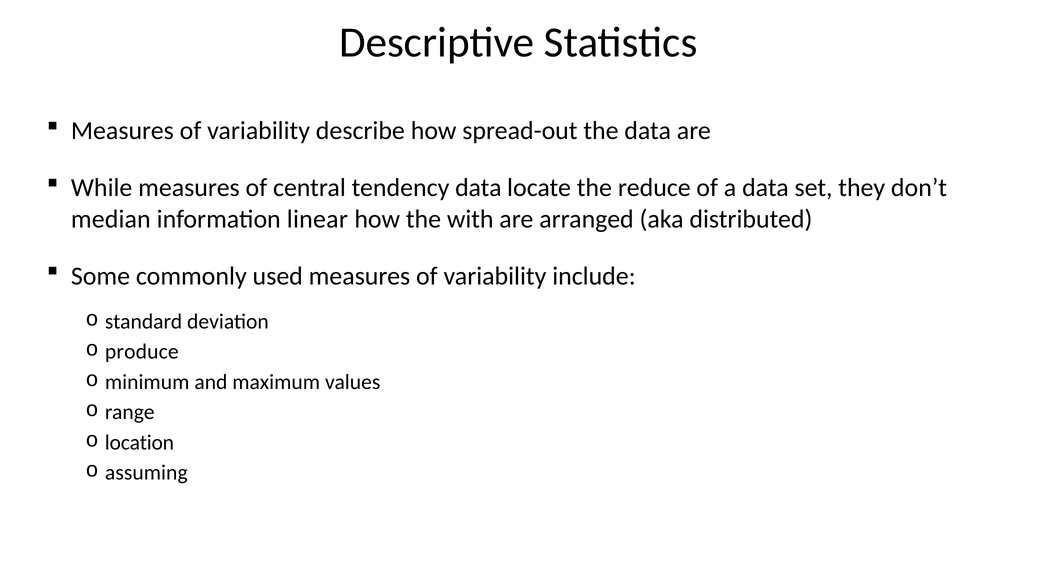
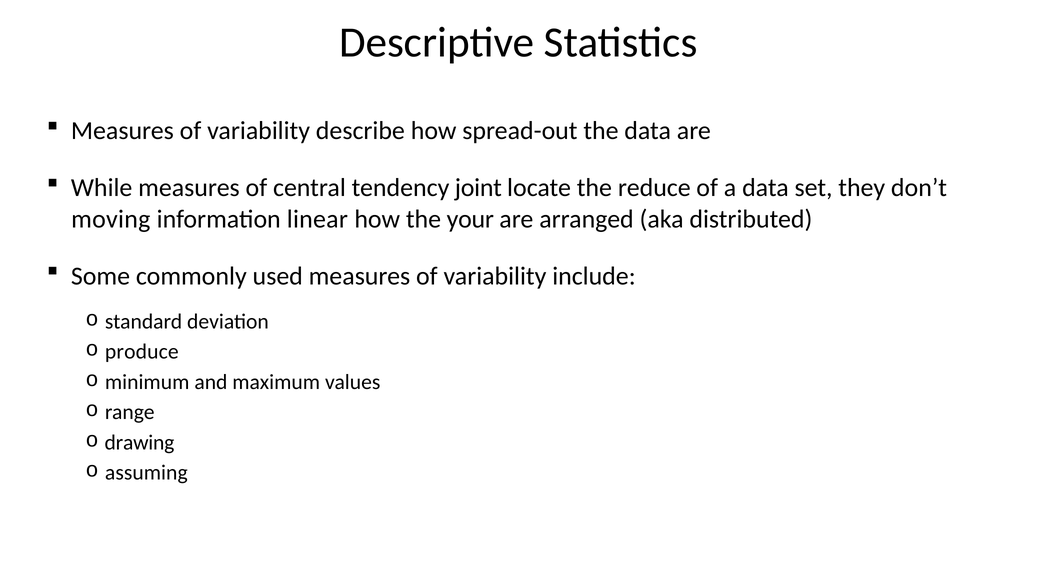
tendency data: data -> joint
median: median -> moving
with: with -> your
location: location -> drawing
